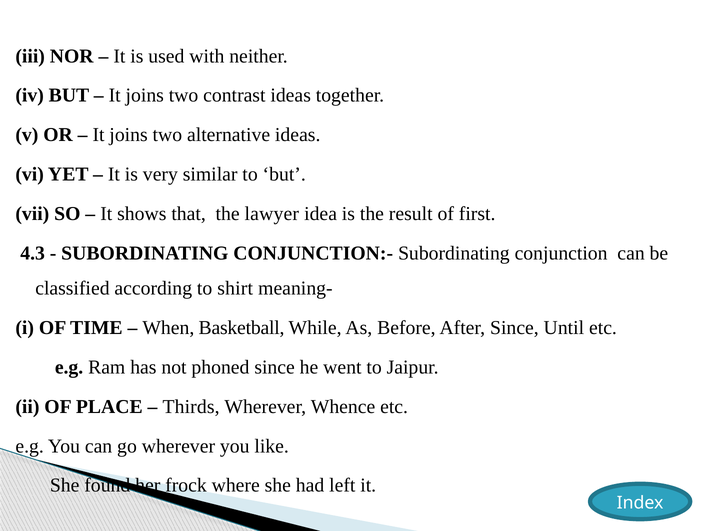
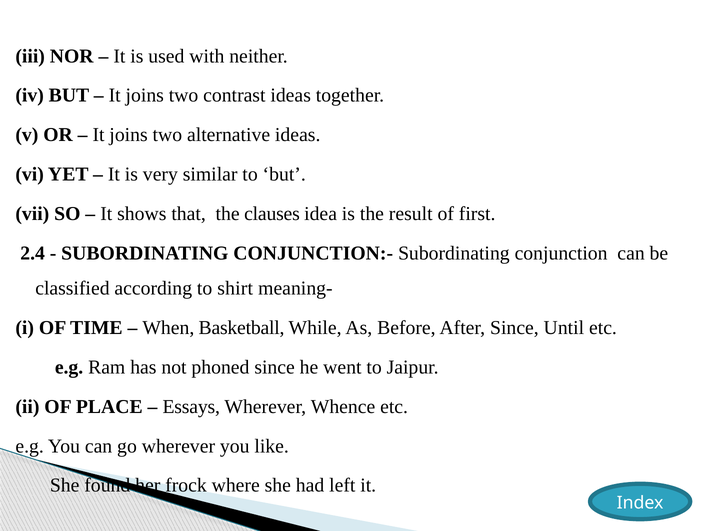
lawyer: lawyer -> clauses
4.3: 4.3 -> 2.4
Thirds: Thirds -> Essays
